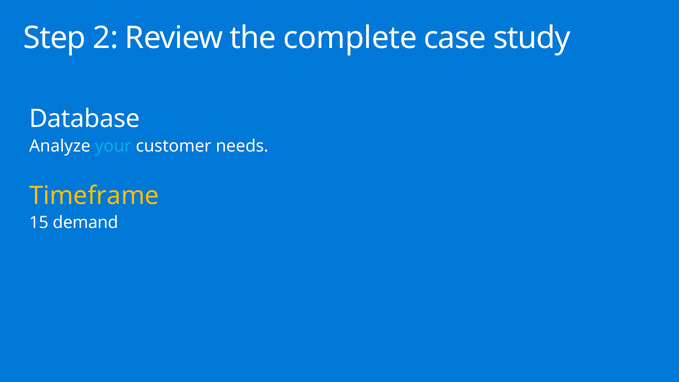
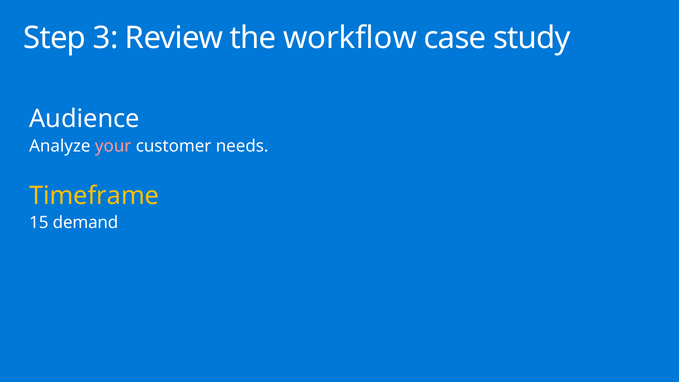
2: 2 -> 3
complete: complete -> workflow
Database: Database -> Audience
your colour: light blue -> pink
